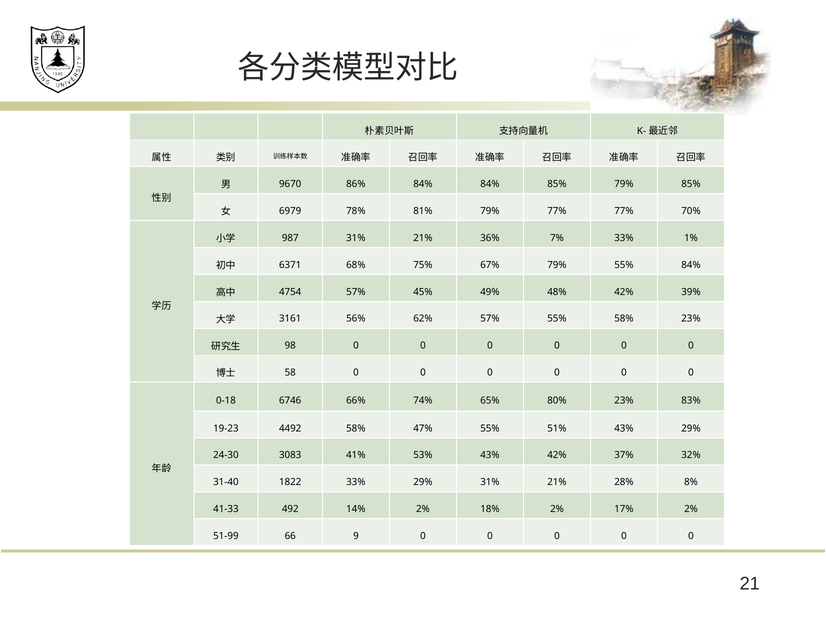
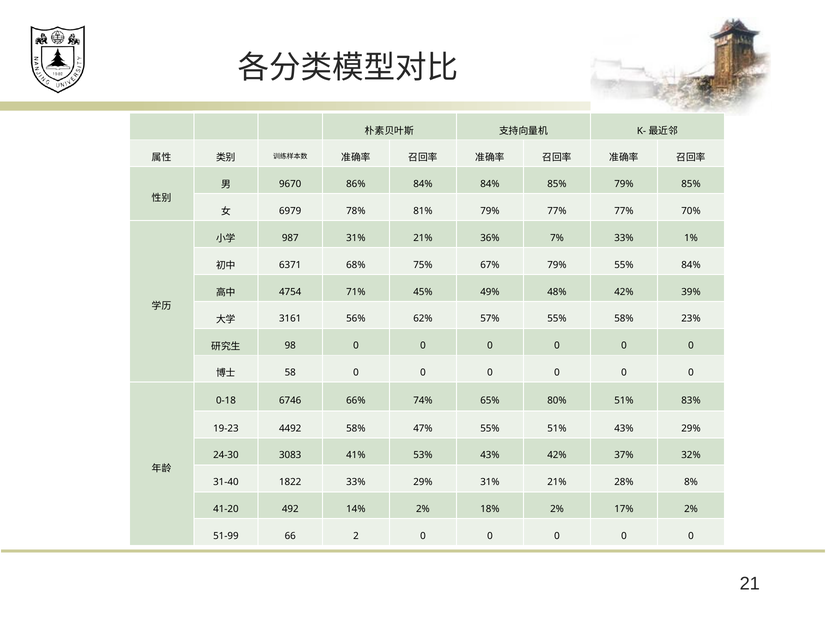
4754 57%: 57% -> 71%
80% 23%: 23% -> 51%
41-33: 41-33 -> 41-20
9: 9 -> 2
